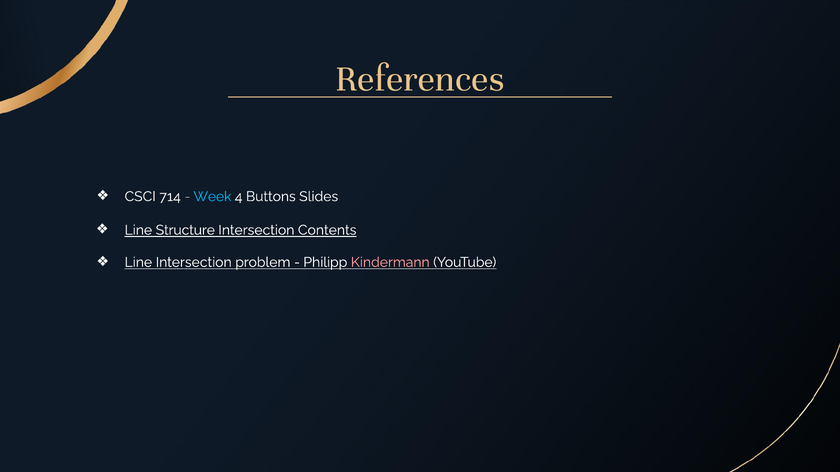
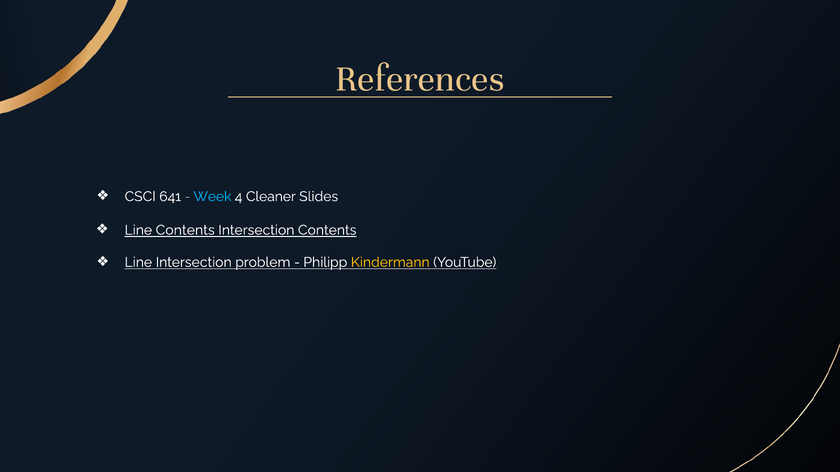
714: 714 -> 641
Buttons: Buttons -> Cleaner
Line Structure: Structure -> Contents
Kindermann colour: pink -> yellow
